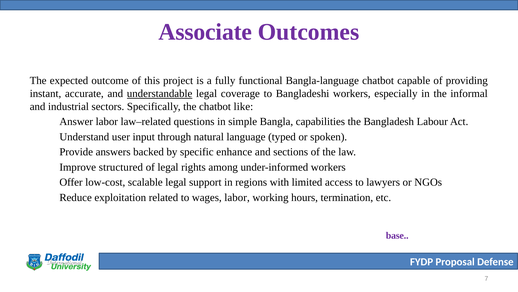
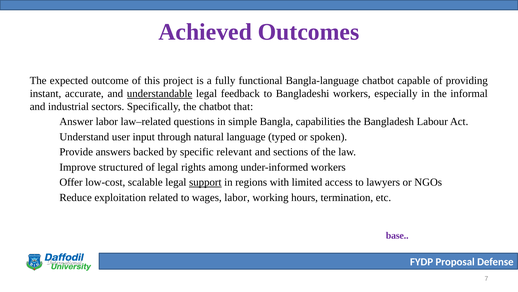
Associate: Associate -> Achieved
coverage: coverage -> feedback
like: like -> that
enhance: enhance -> relevant
support underline: none -> present
